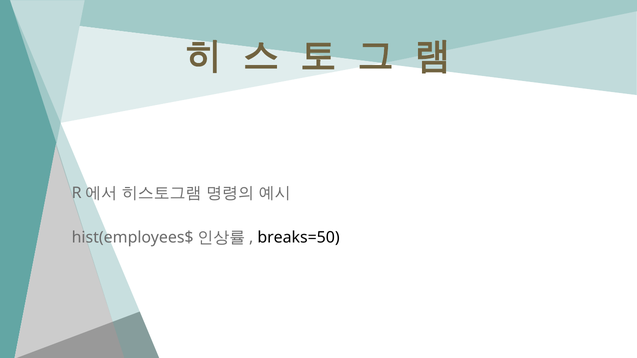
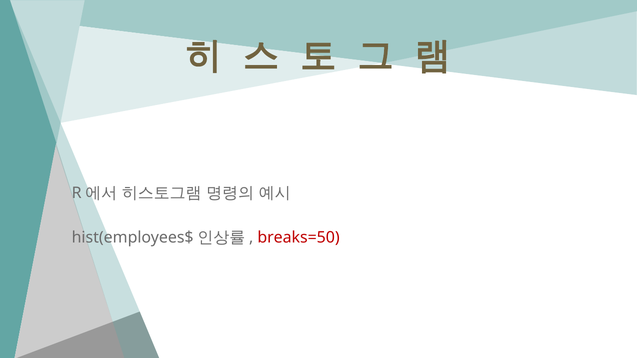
breaks=50 colour: black -> red
